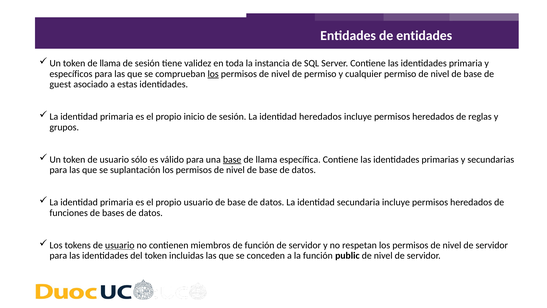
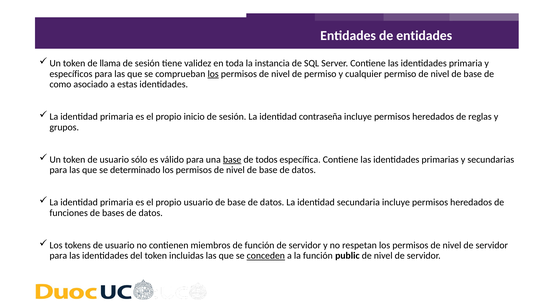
guest: guest -> como
identidad heredados: heredados -> contraseña
llama at (266, 159): llama -> todos
suplantación: suplantación -> determinado
usuario at (120, 245) underline: present -> none
conceden underline: none -> present
